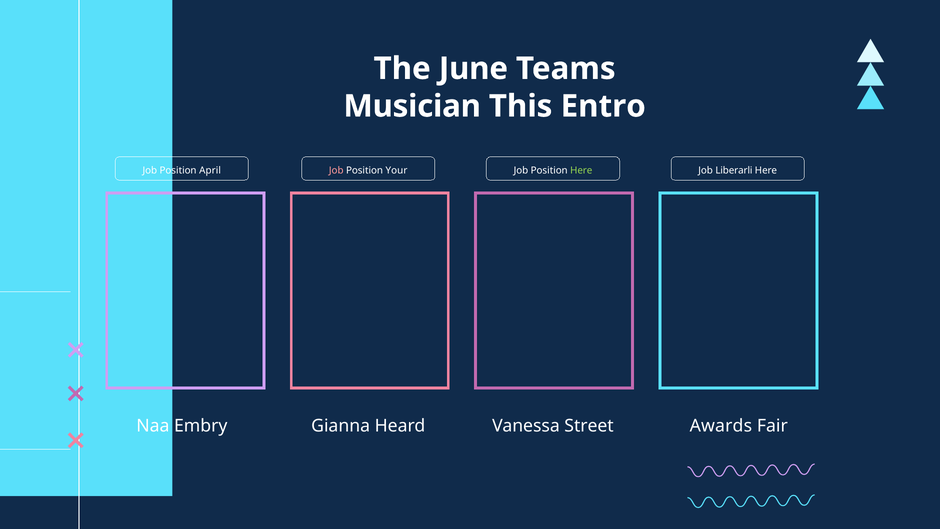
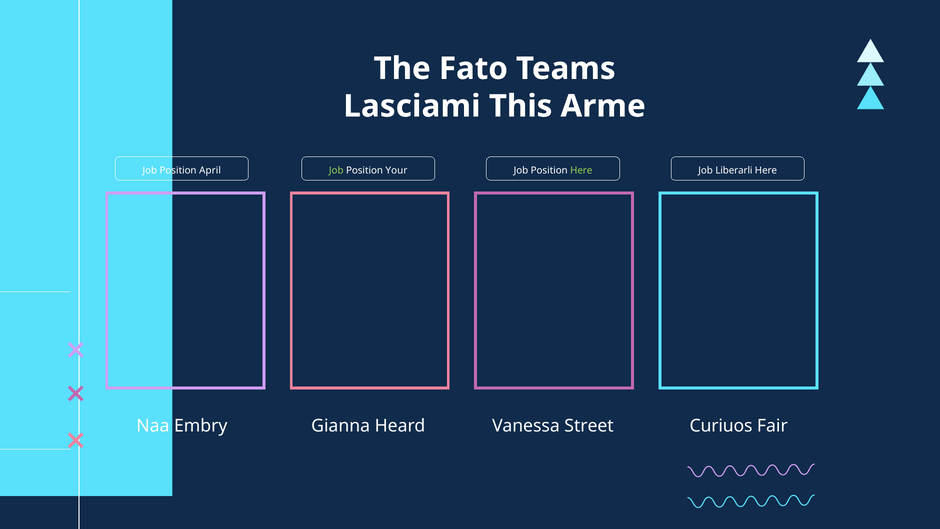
June: June -> Fato
Musician: Musician -> Lasciami
Entro: Entro -> Arme
Job at (336, 170) colour: pink -> light green
Awards: Awards -> Curiuos
